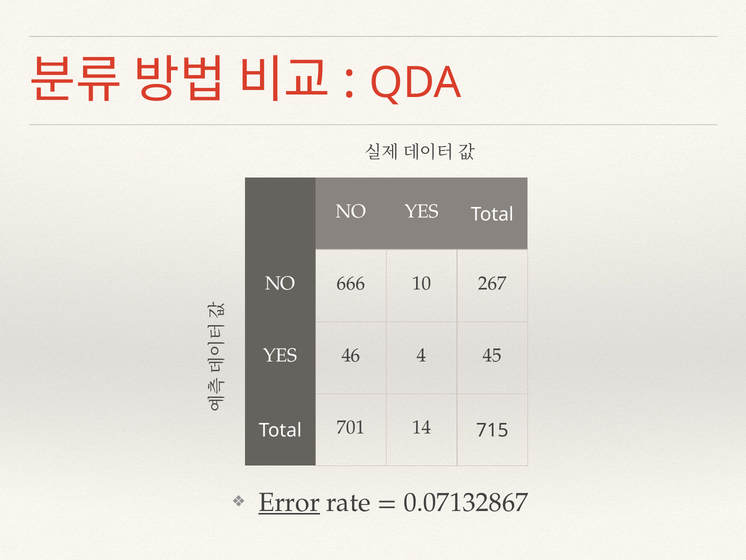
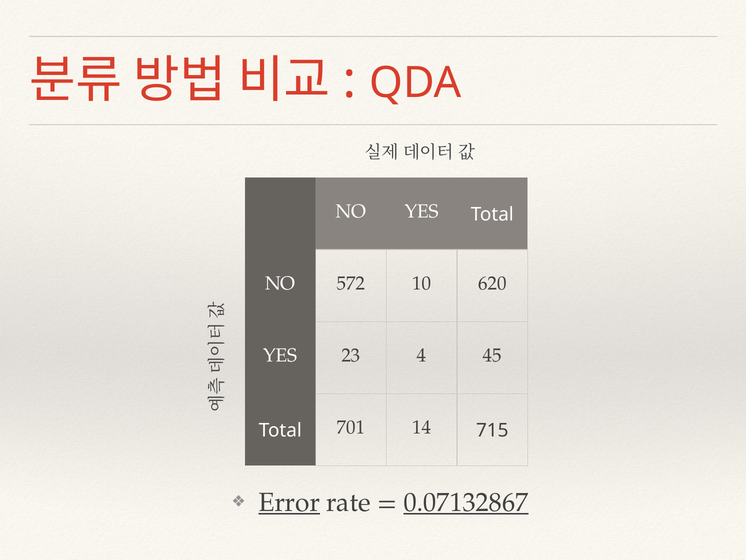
666: 666 -> 572
267: 267 -> 620
46: 46 -> 23
0.07132867 underline: none -> present
